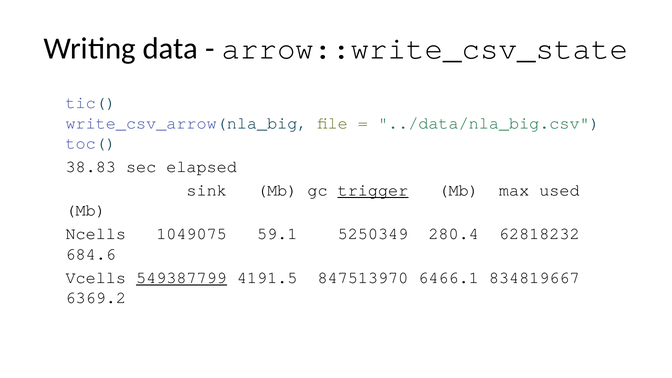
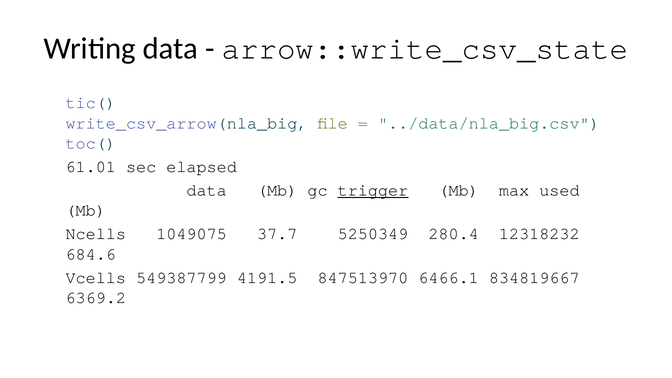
38.83: 38.83 -> 61.01
sink at (207, 190): sink -> data
59.1: 59.1 -> 37.7
62818232: 62818232 -> 12318232
549387799 underline: present -> none
